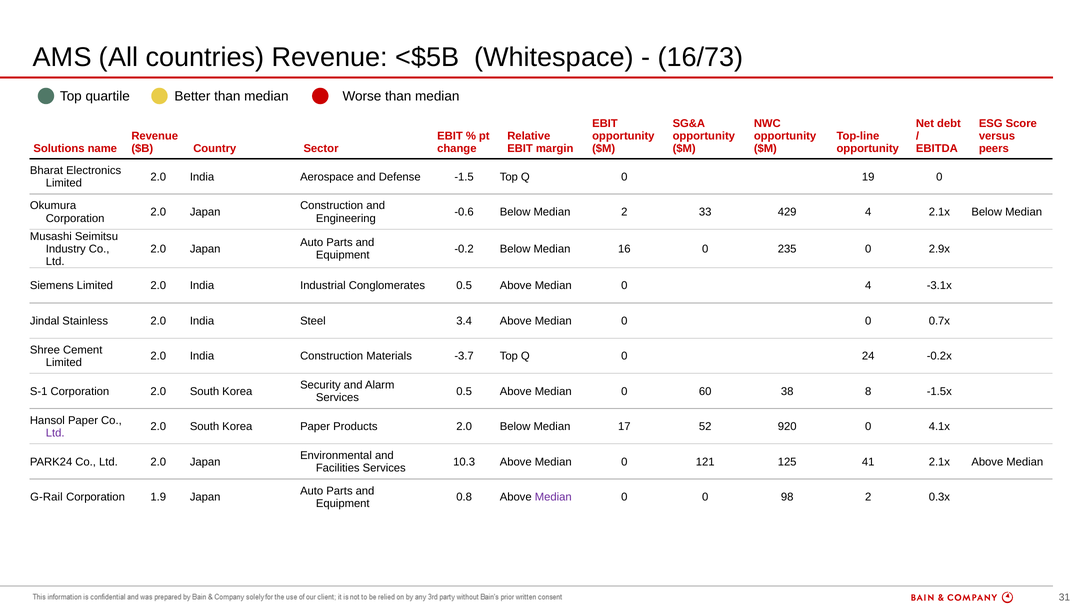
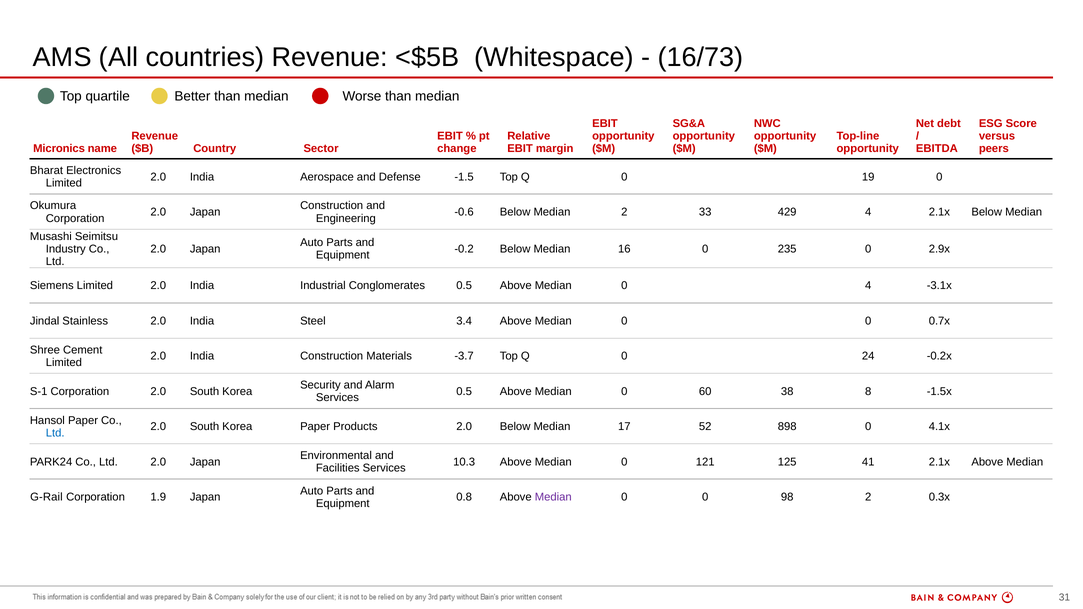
Solutions: Solutions -> Micronics
920: 920 -> 898
Ltd at (55, 433) colour: purple -> blue
